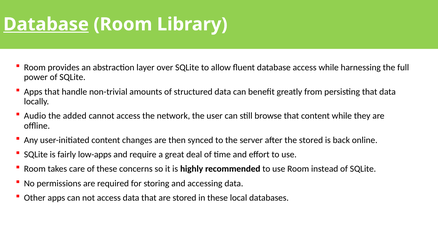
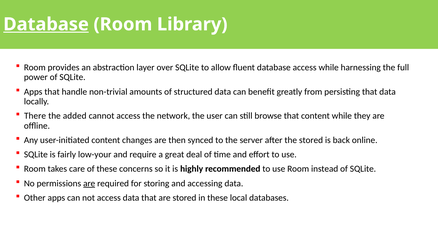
Audio: Audio -> There
low-apps: low-apps -> low-your
are at (89, 184) underline: none -> present
